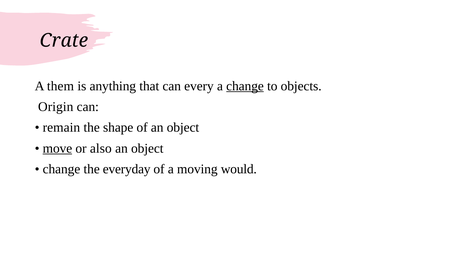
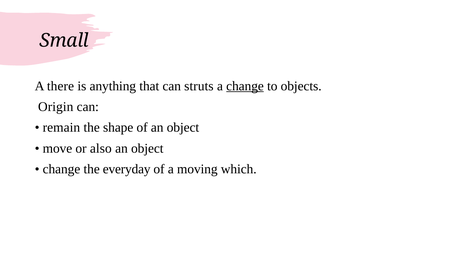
Crate: Crate -> Small
them: them -> there
every: every -> struts
move underline: present -> none
would: would -> which
